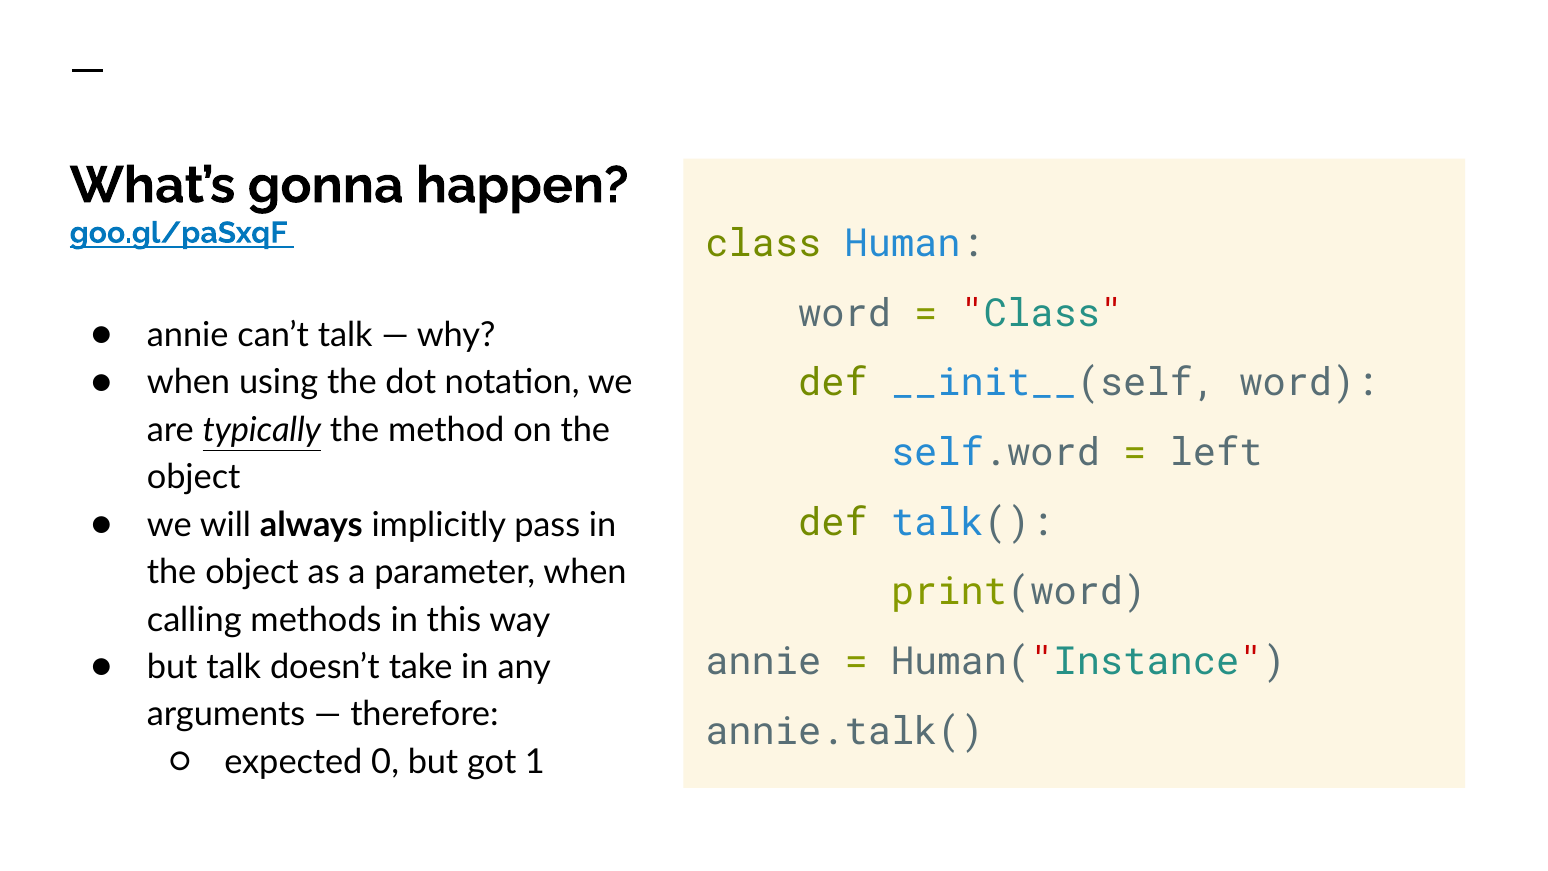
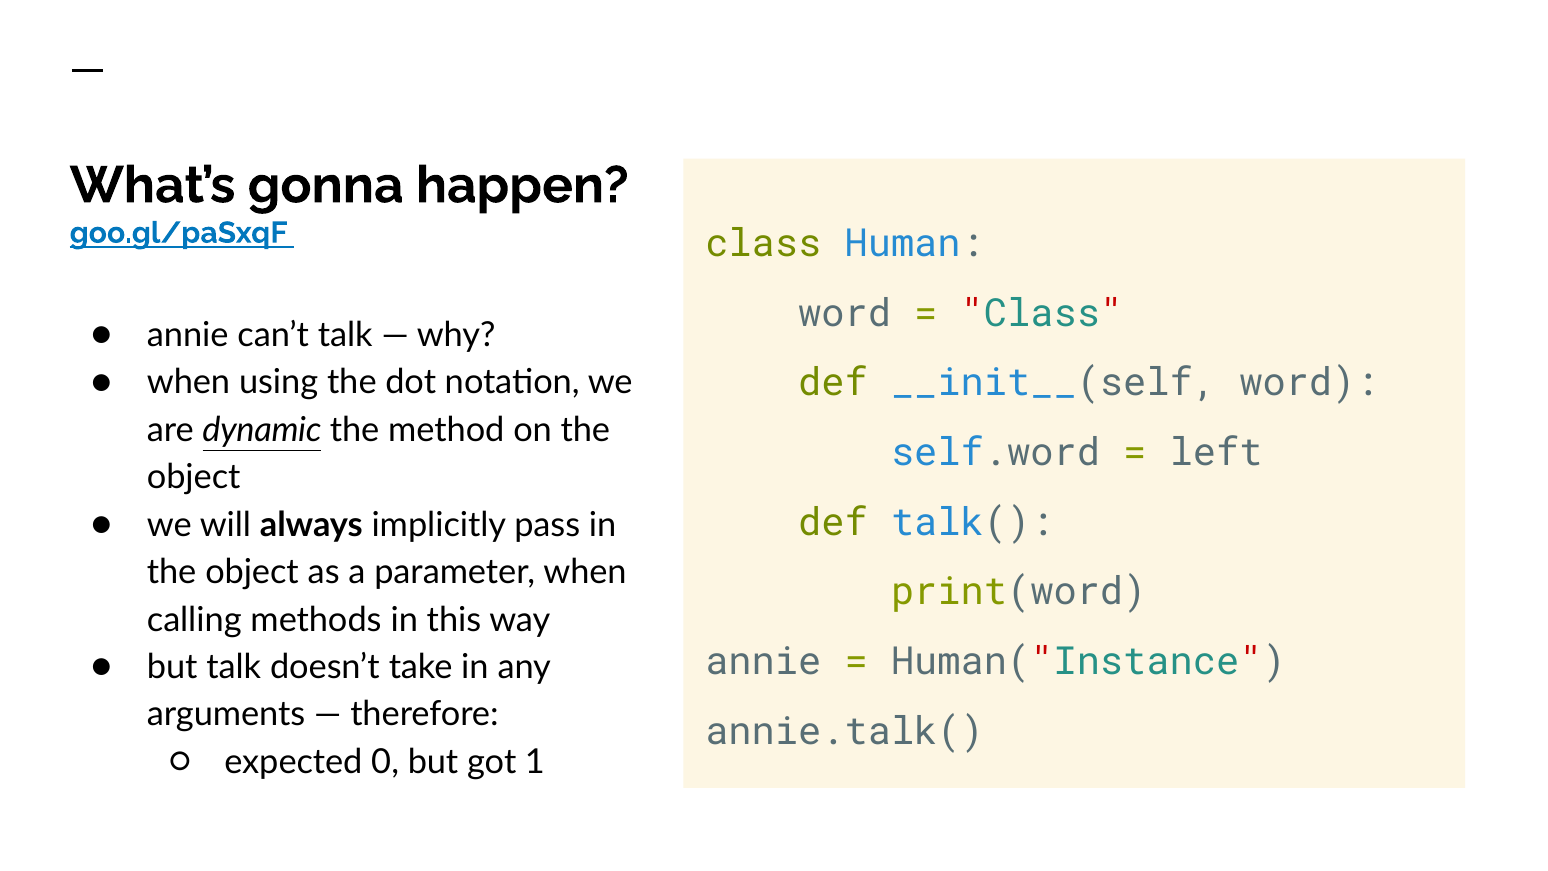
typically: typically -> dynamic
